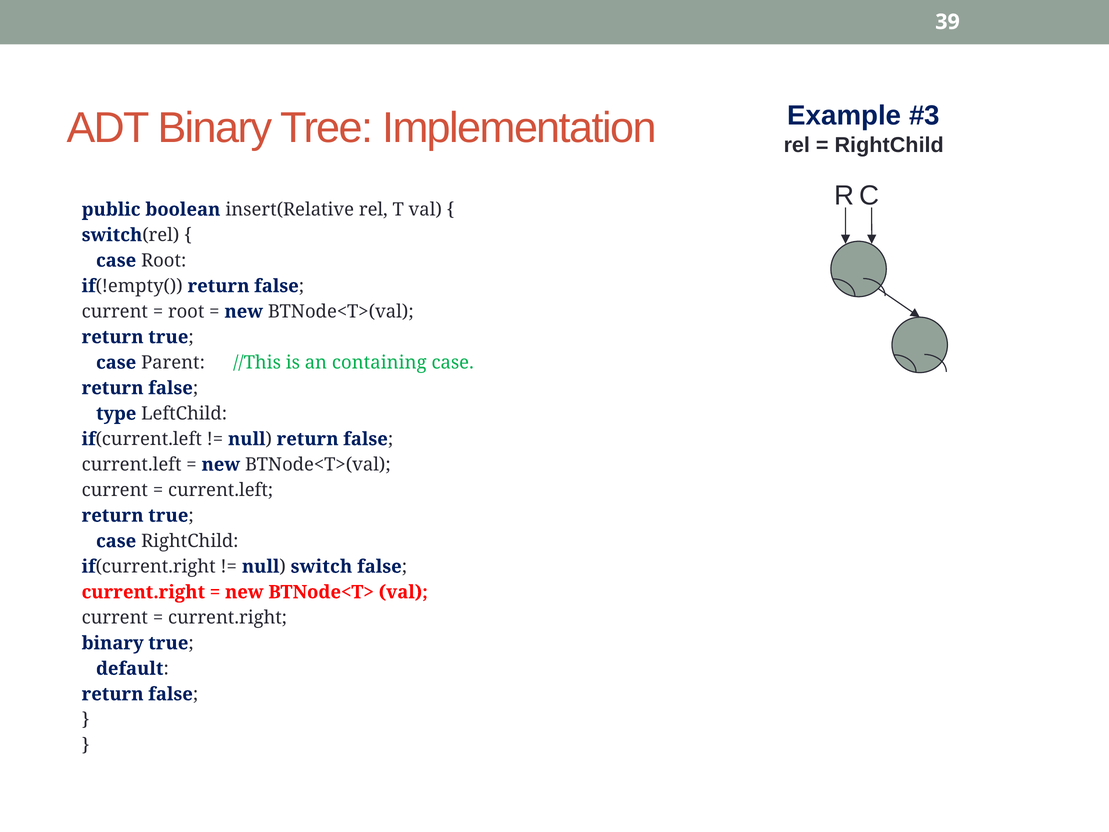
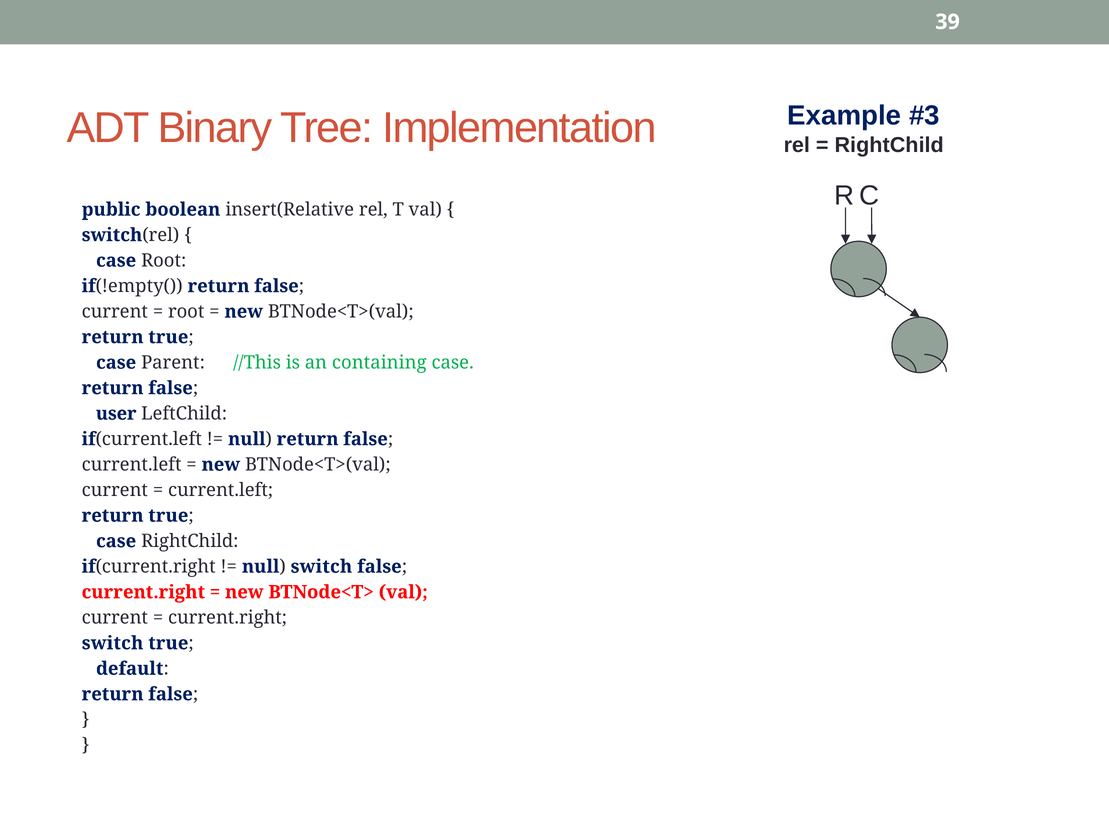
type: type -> user
binary at (113, 643): binary -> switch
